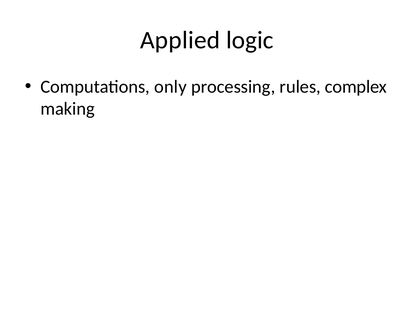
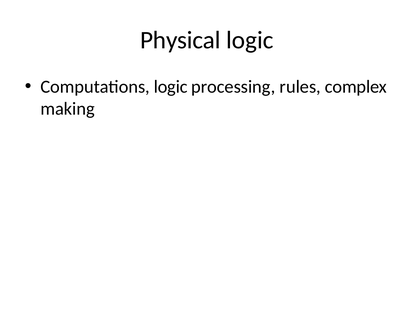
Applied: Applied -> Physical
Computations only: only -> logic
